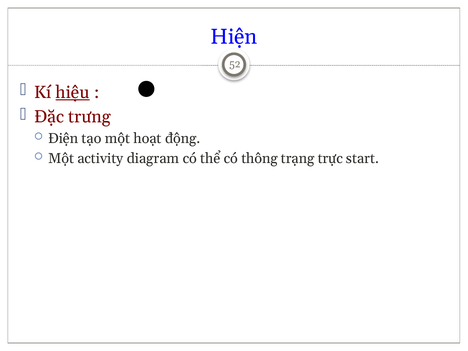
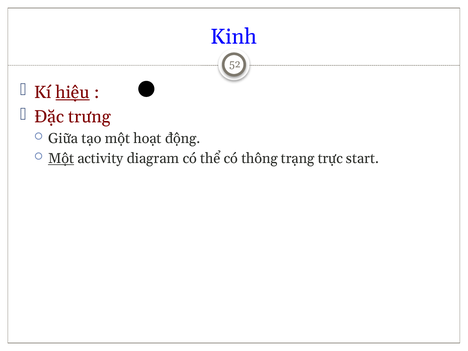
Hiện: Hiện -> Kinh
Điện: Điện -> Giữa
Một at (61, 159) underline: none -> present
